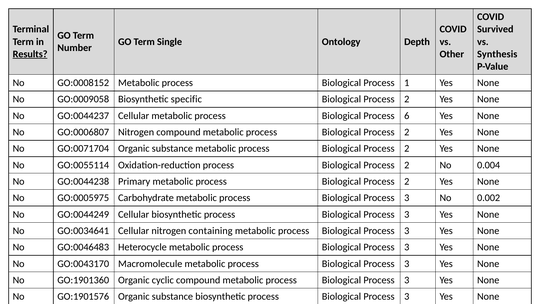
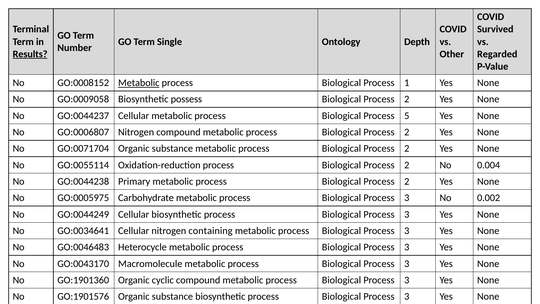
Synthesis: Synthesis -> Regarded
Metabolic at (139, 83) underline: none -> present
specific: specific -> possess
6: 6 -> 5
